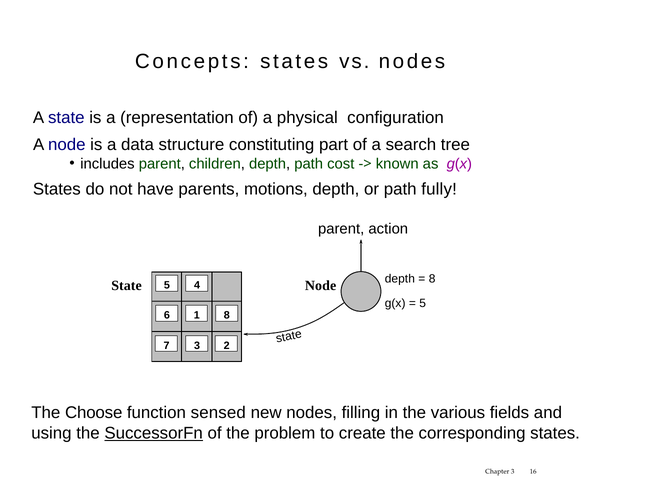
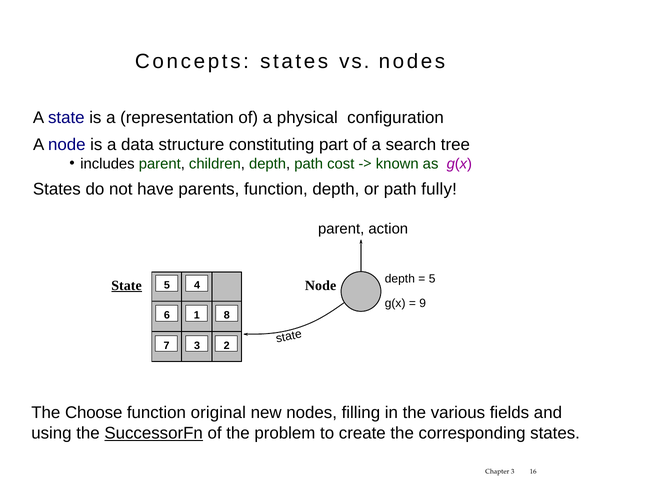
parents motions: motions -> function
State at (127, 285) underline: none -> present
8 at (432, 279): 8 -> 5
5 at (423, 303): 5 -> 9
sensed: sensed -> original
